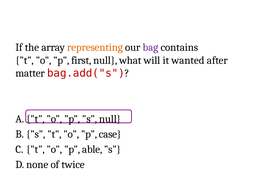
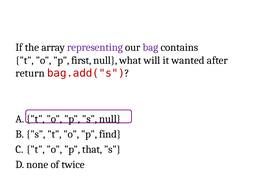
representing colour: orange -> purple
matter: matter -> return
case: case -> find
able: able -> that
